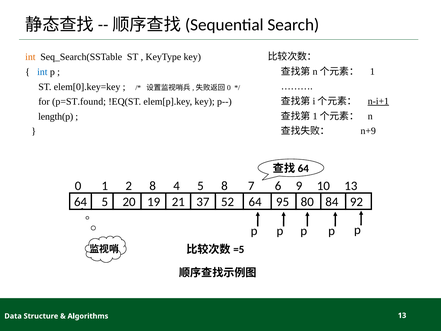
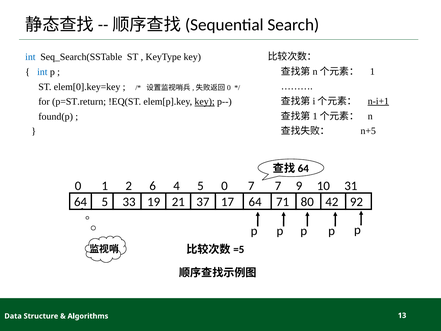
int at (30, 57) colour: orange -> blue
p=ST.found: p=ST.found -> p=ST.return
key at (205, 102) underline: none -> present
length(p: length(p -> found(p
n+9: n+9 -> n+5
2 8: 8 -> 6
5 8: 8 -> 0
7 6: 6 -> 7
10 13: 13 -> 31
20: 20 -> 33
52: 52 -> 17
95: 95 -> 71
84: 84 -> 42
